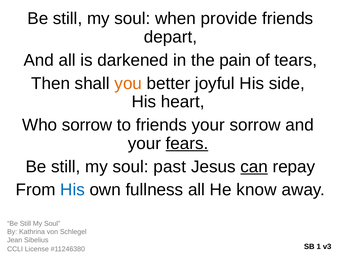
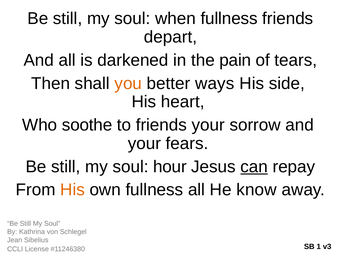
when provide: provide -> fullness
joyful: joyful -> ways
Who sorrow: sorrow -> soothe
fears underline: present -> none
past: past -> hour
His at (73, 190) colour: blue -> orange
